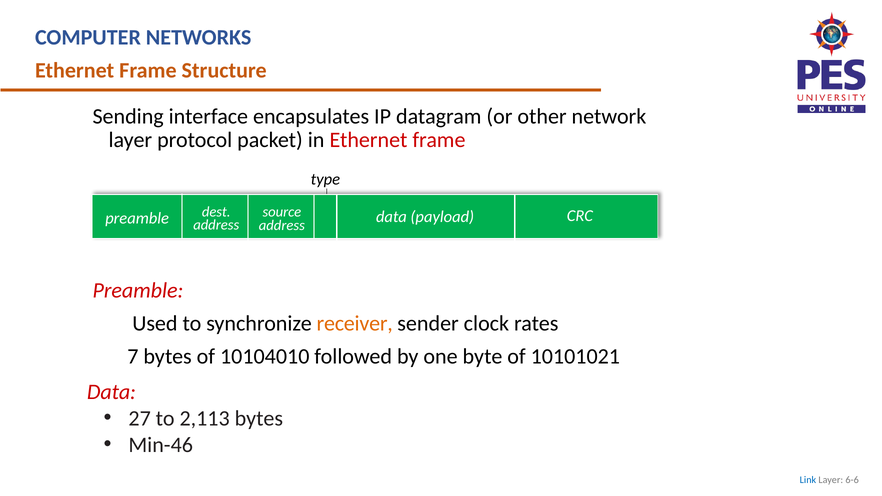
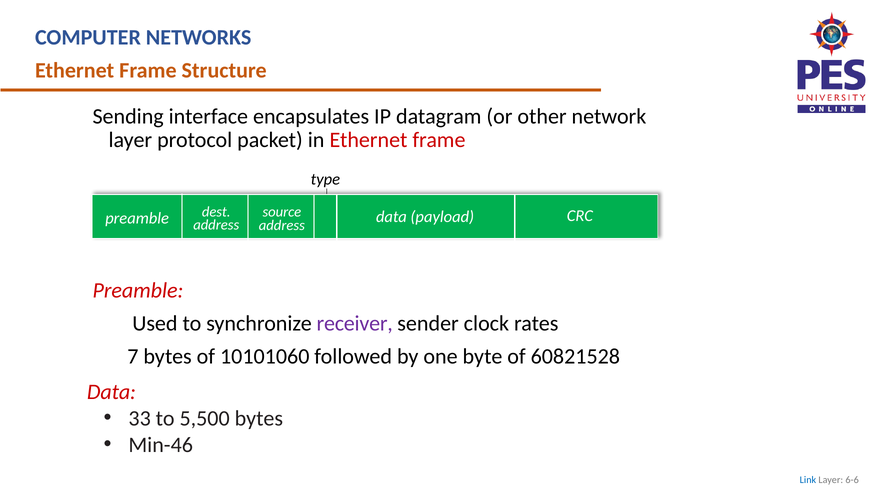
receiver colour: orange -> purple
10104010: 10104010 -> 10101060
10101021: 10101021 -> 60821528
27: 27 -> 33
2,113: 2,113 -> 5,500
